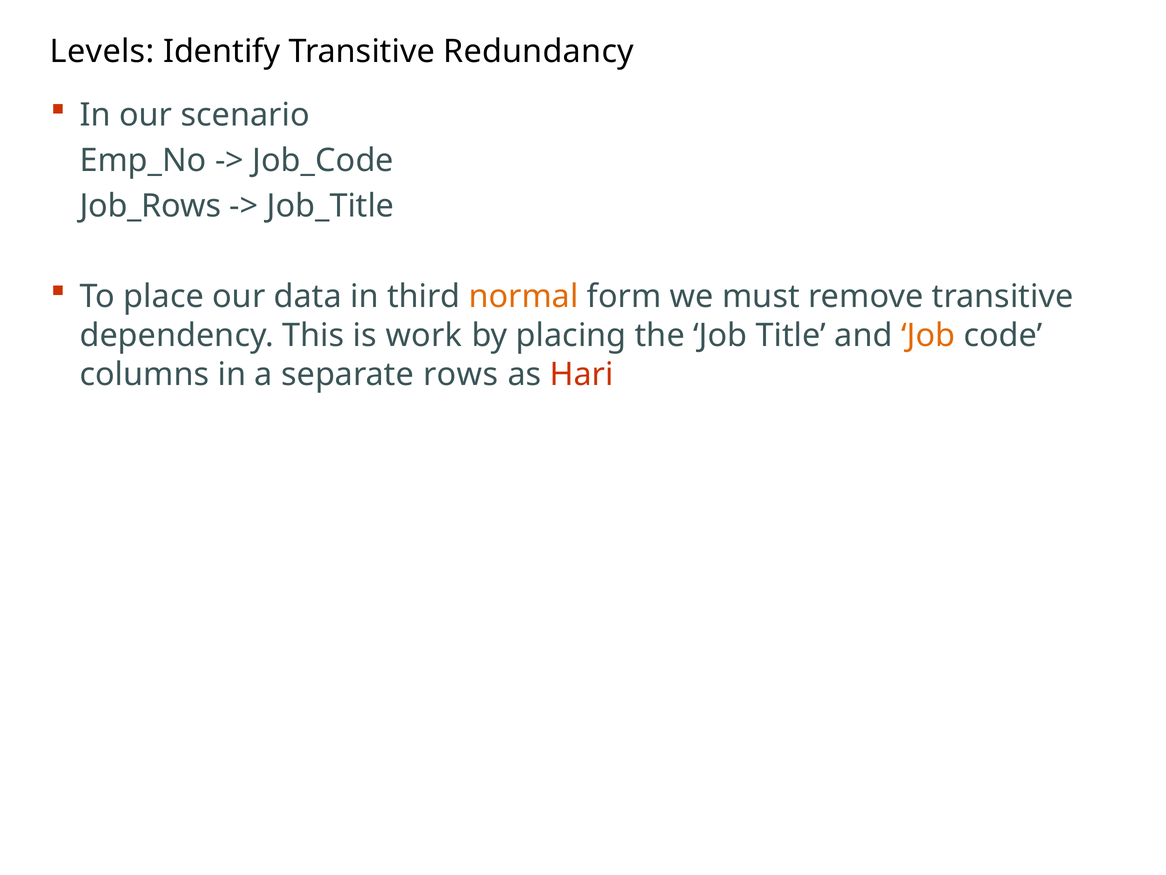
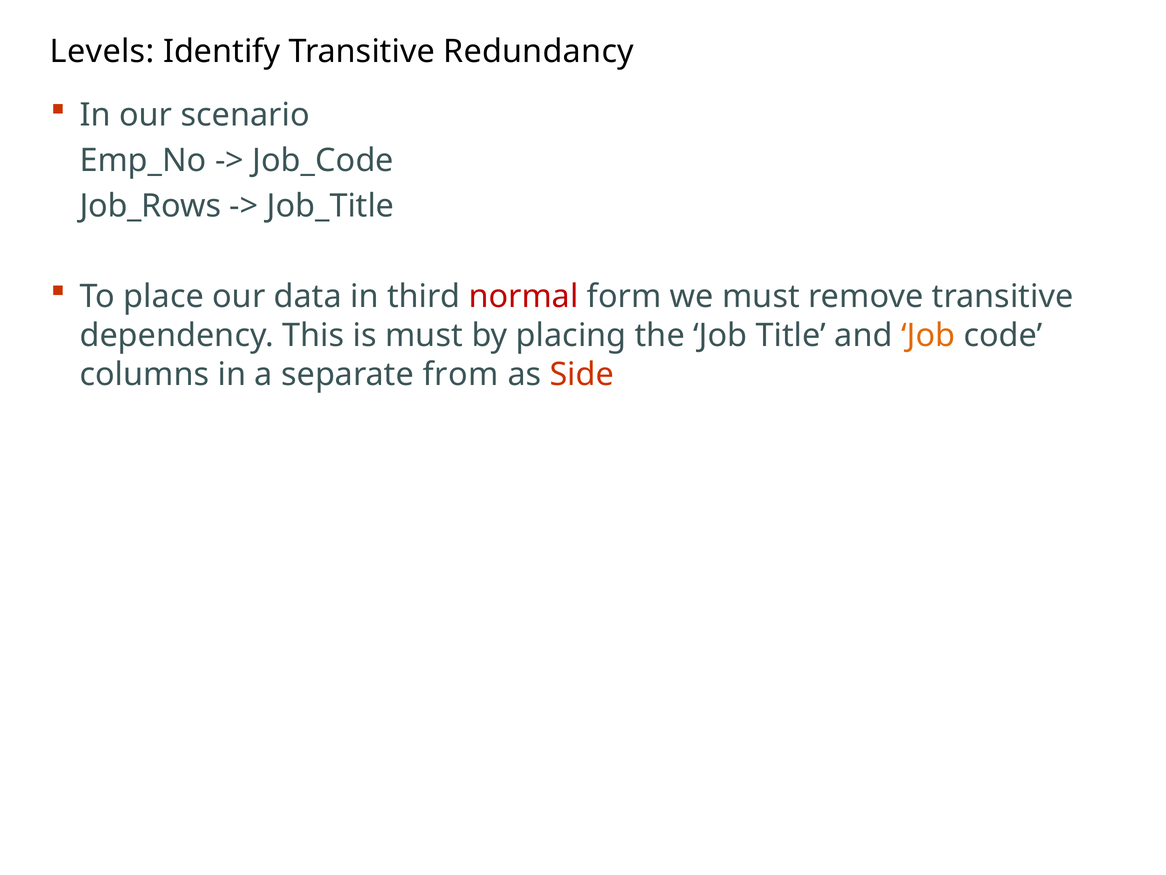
normal colour: orange -> red
is work: work -> must
rows: rows -> from
Hari: Hari -> Side
